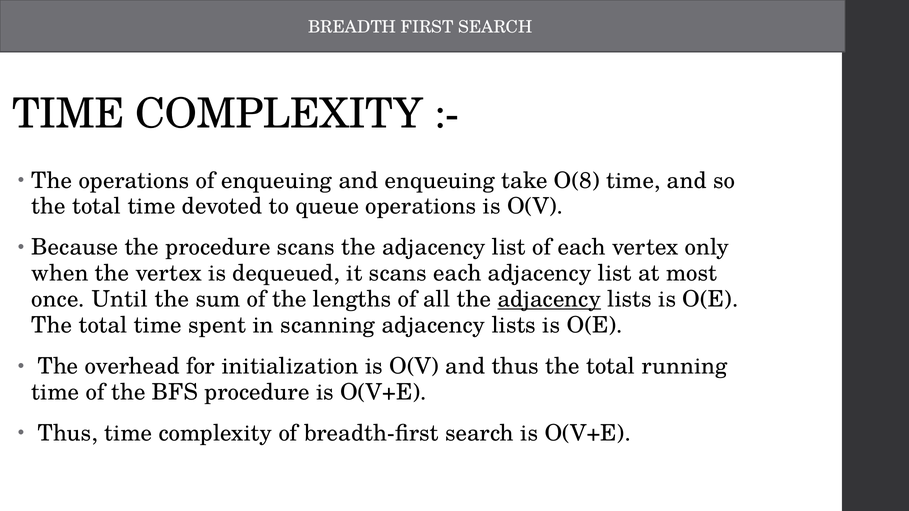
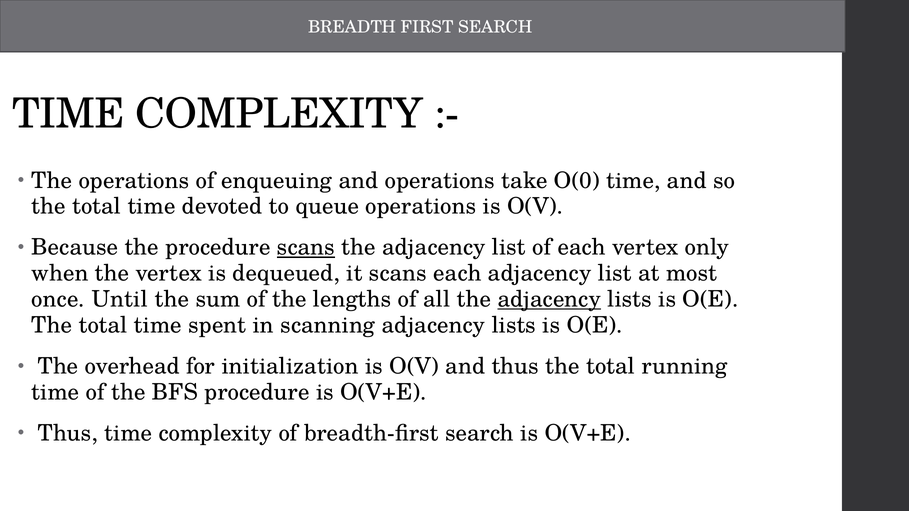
and enqueuing: enqueuing -> operations
O(8: O(8 -> O(0
scans at (306, 248) underline: none -> present
